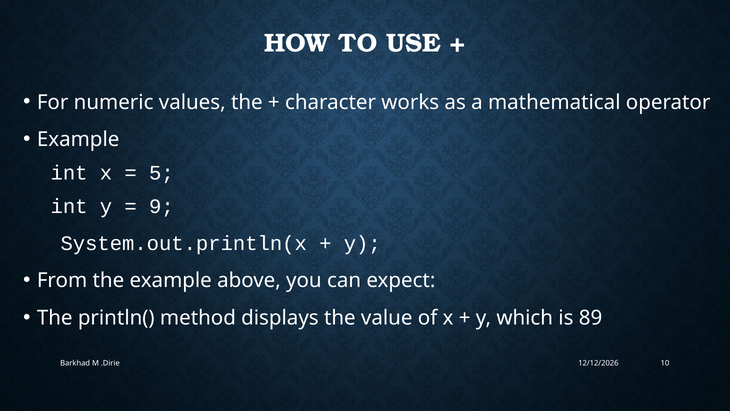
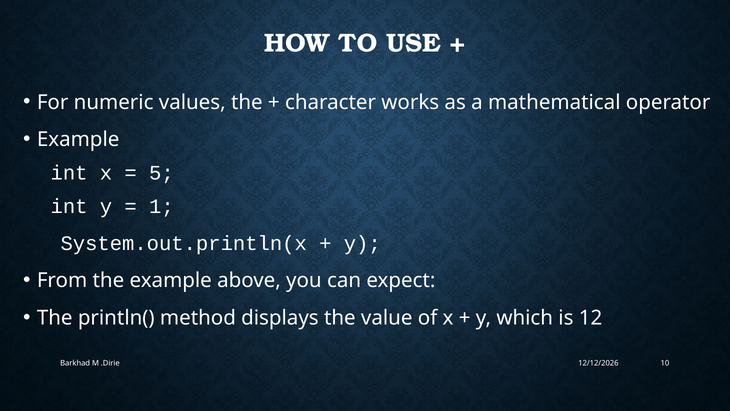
9: 9 -> 1
89: 89 -> 12
